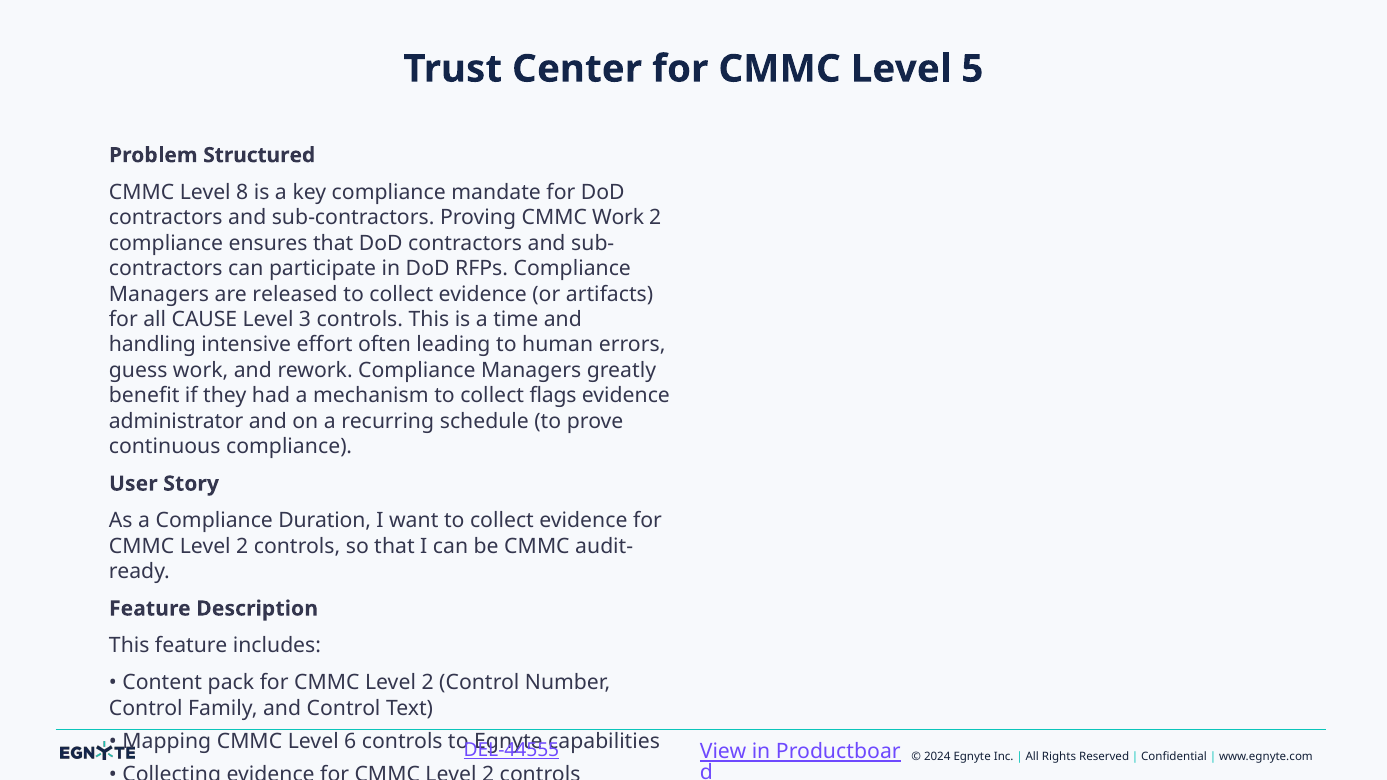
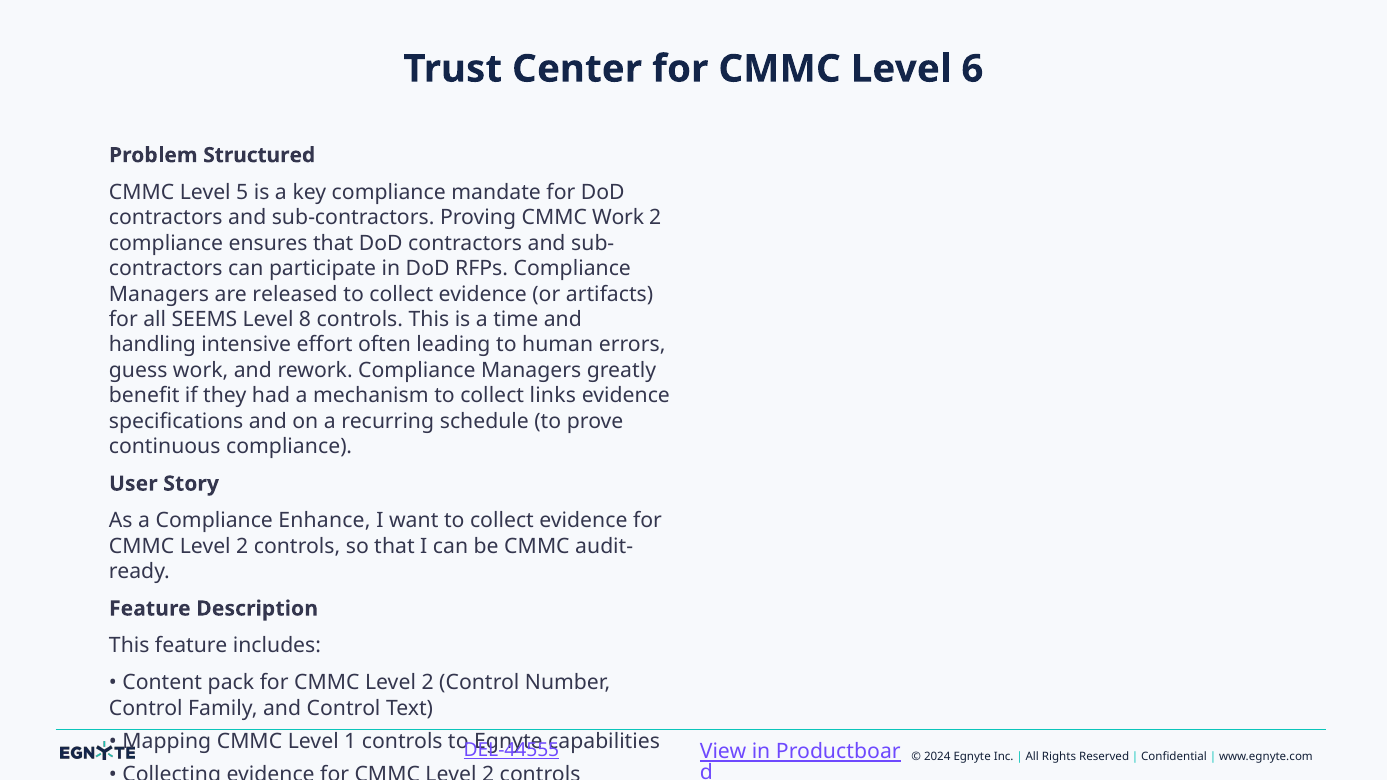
5: 5 -> 6
8: 8 -> 5
CAUSE: CAUSE -> SEEMS
3: 3 -> 8
flags: flags -> links
administrator: administrator -> specifications
Duration: Duration -> Enhance
6: 6 -> 1
